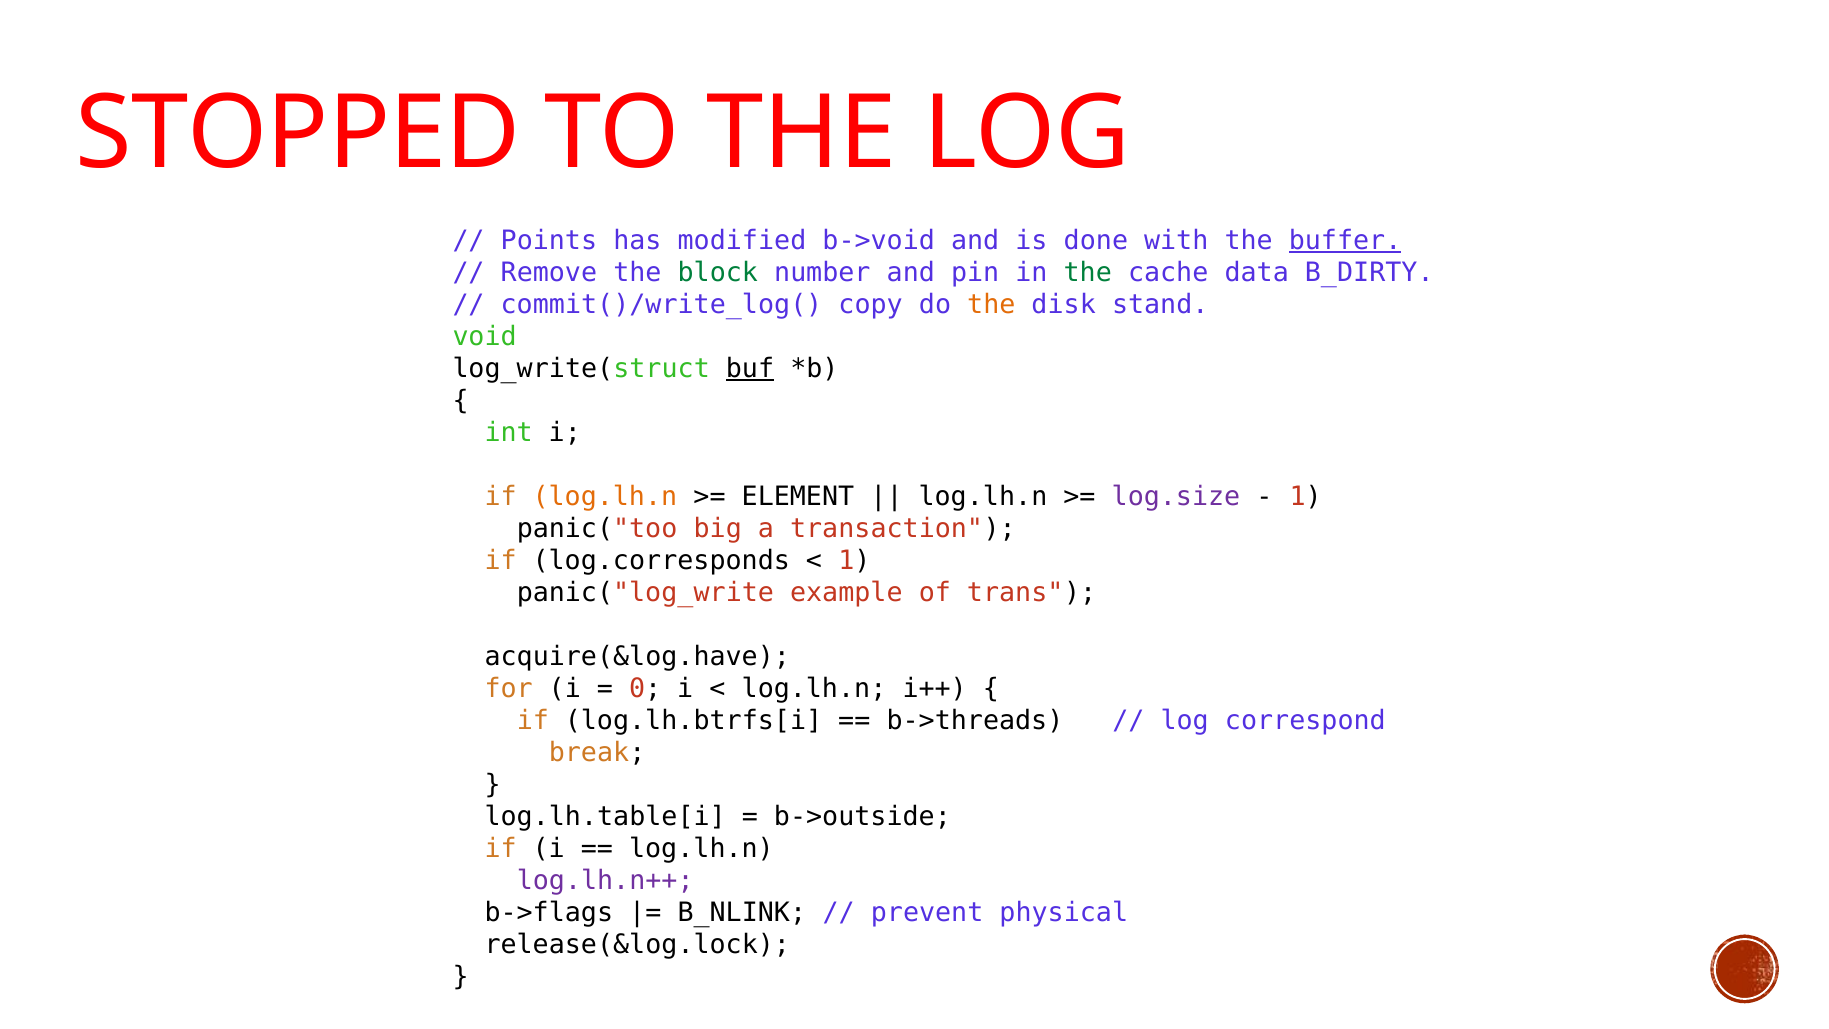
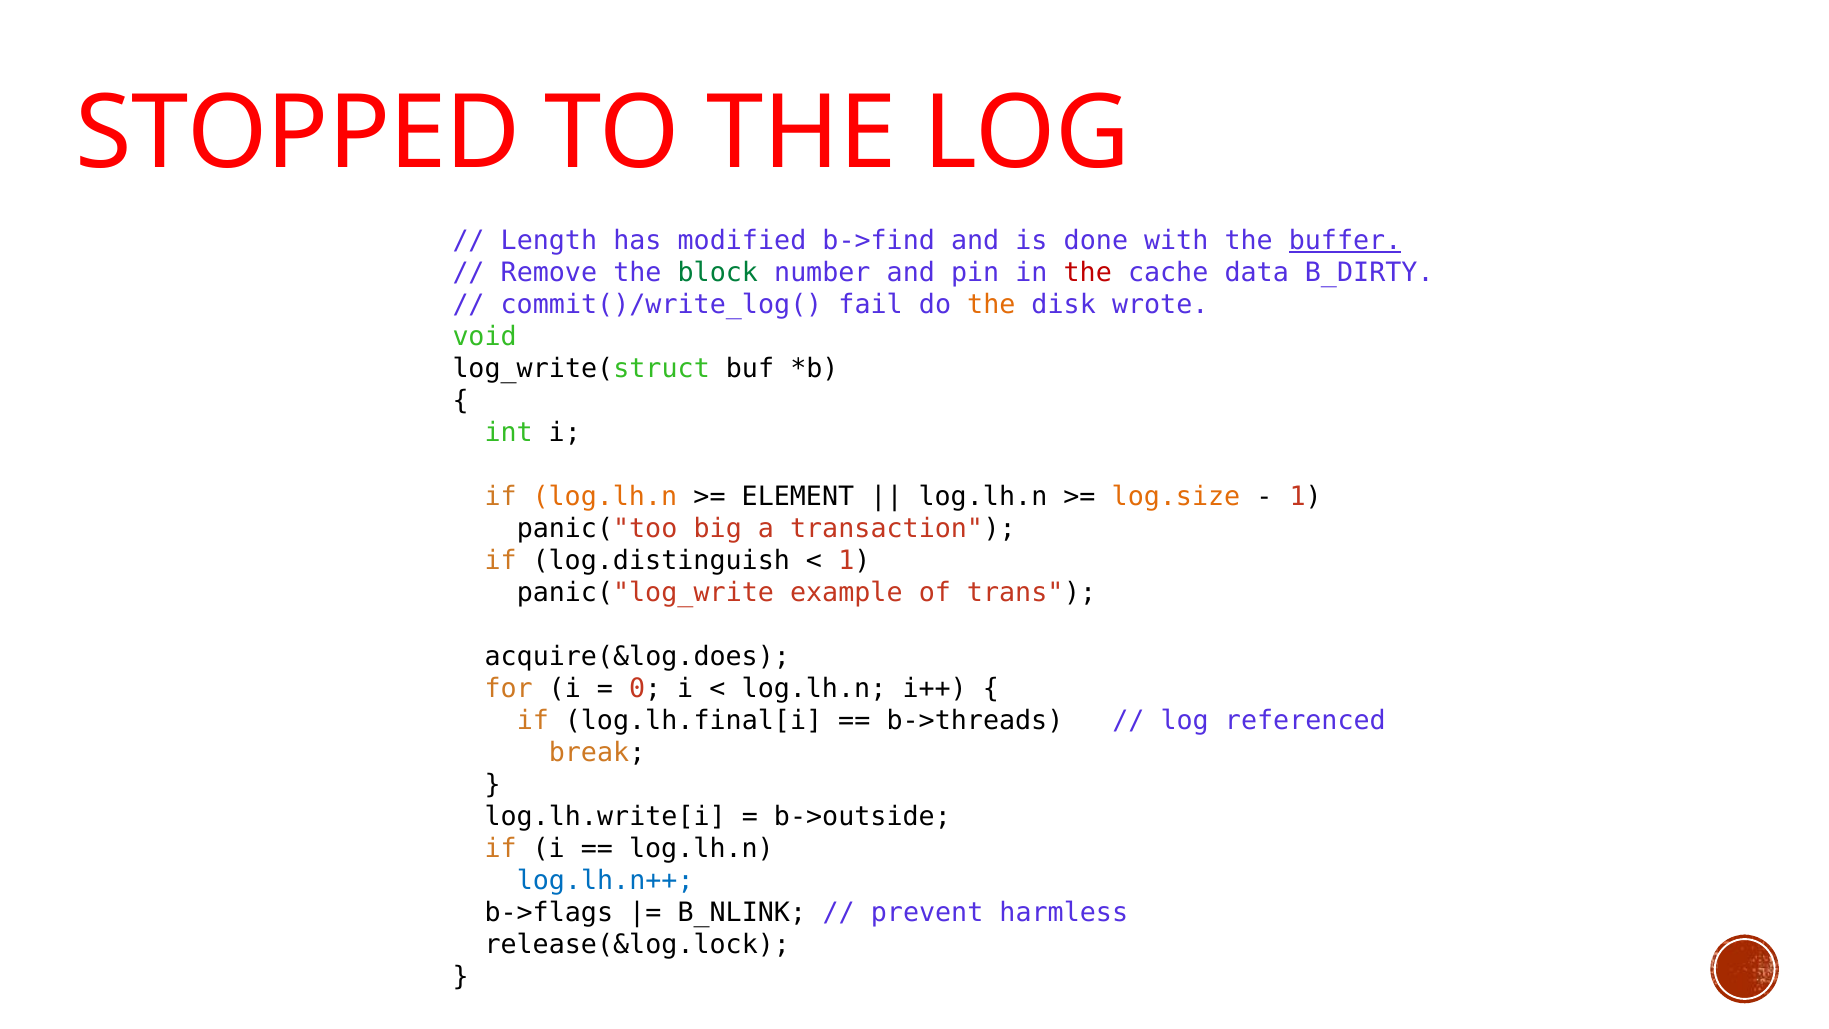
Points: Points -> Length
b->void: b->void -> b->find
the at (1088, 272) colour: green -> red
copy: copy -> fail
stand: stand -> wrote
buf underline: present -> none
log.size colour: purple -> orange
log.corresponds: log.corresponds -> log.distinguish
acquire(&log.have: acquire(&log.have -> acquire(&log.does
log.lh.btrfs[i: log.lh.btrfs[i -> log.lh.final[i
correspond: correspond -> referenced
log.lh.table[i: log.lh.table[i -> log.lh.write[i
log.lh.n++ colour: purple -> blue
physical: physical -> harmless
